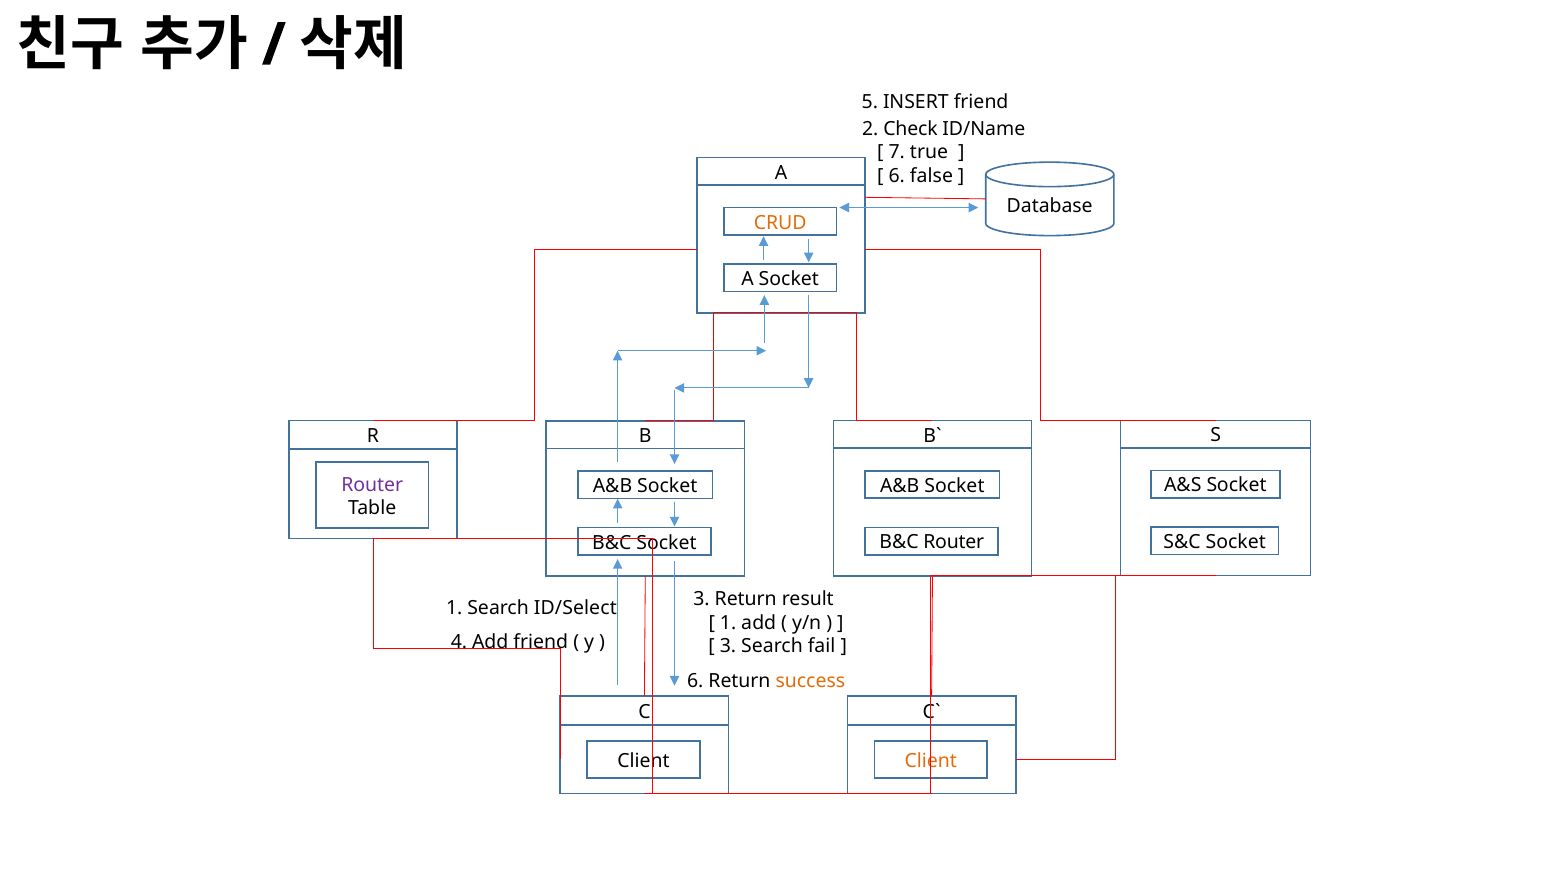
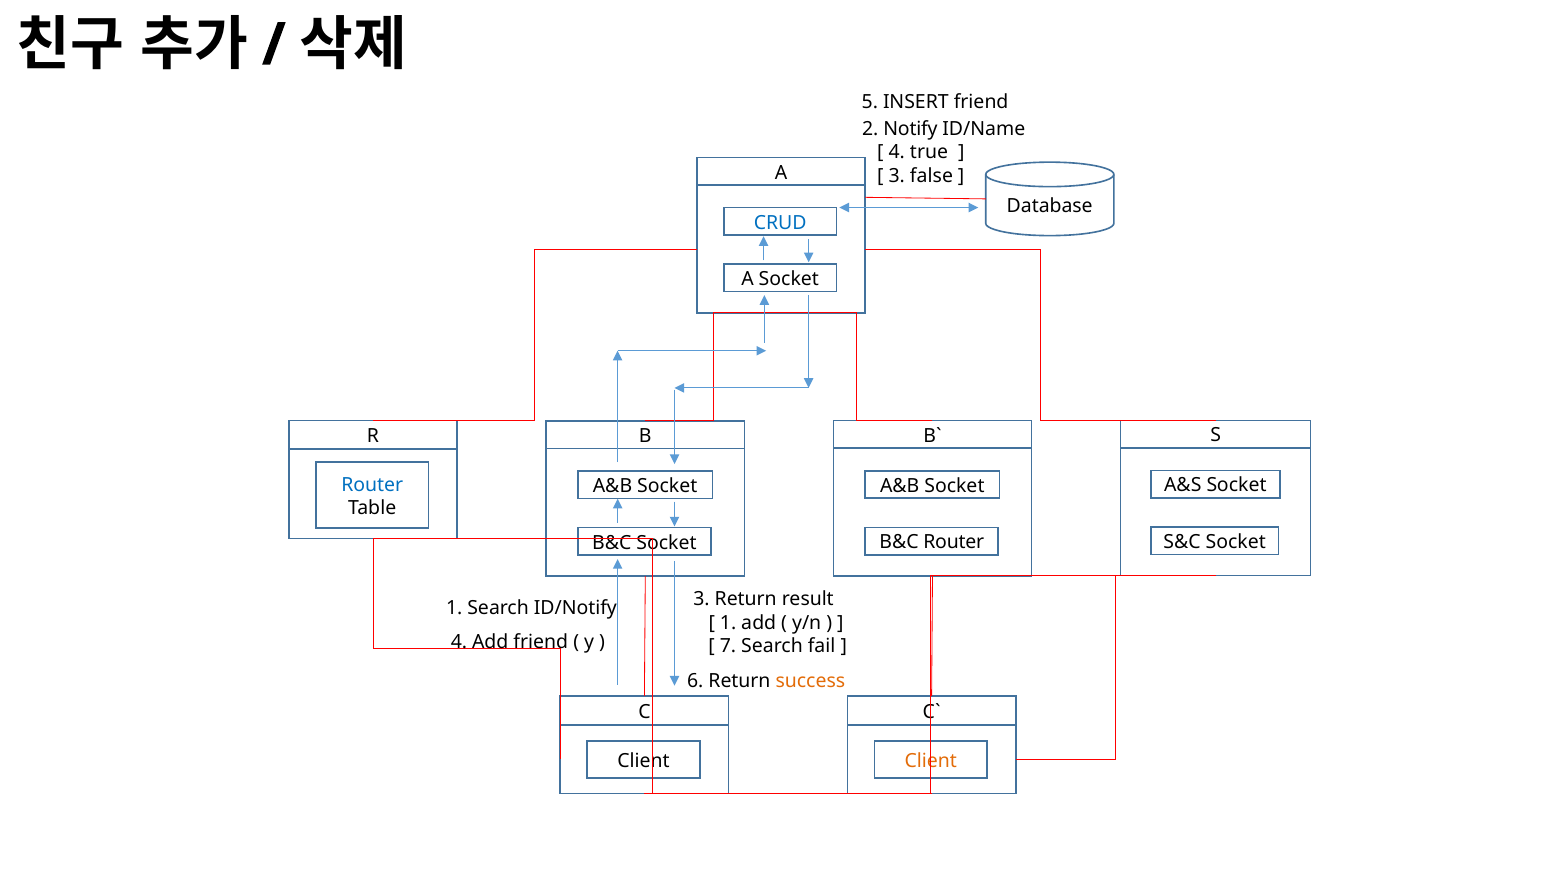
Check: Check -> Notify
7 at (897, 152): 7 -> 4
6 at (897, 176): 6 -> 3
CRUD colour: orange -> blue
Router at (372, 484) colour: purple -> blue
ID/Select: ID/Select -> ID/Notify
3 at (728, 646): 3 -> 7
